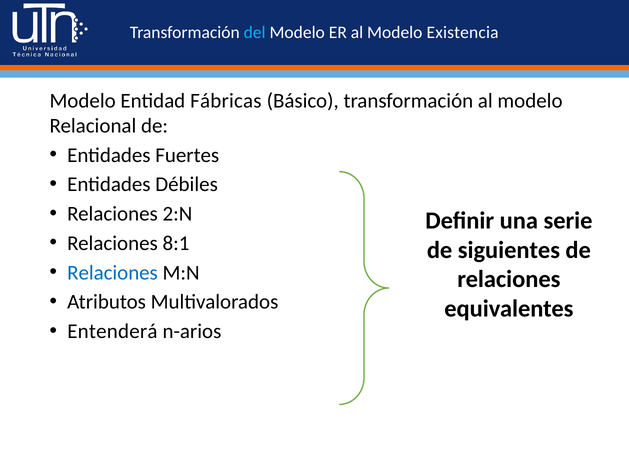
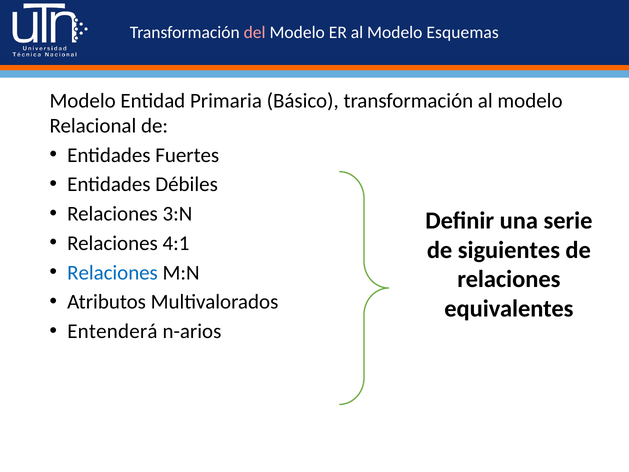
del colour: light blue -> pink
Existencia: Existencia -> Esquemas
Fábricas: Fábricas -> Primaria
2:N: 2:N -> 3:N
8:1: 8:1 -> 4:1
